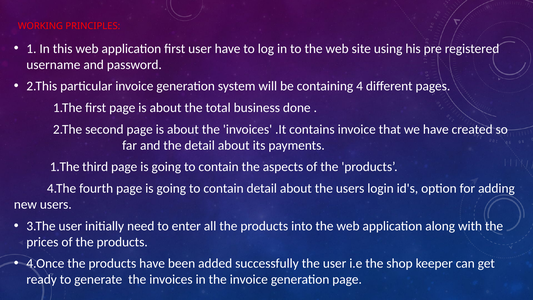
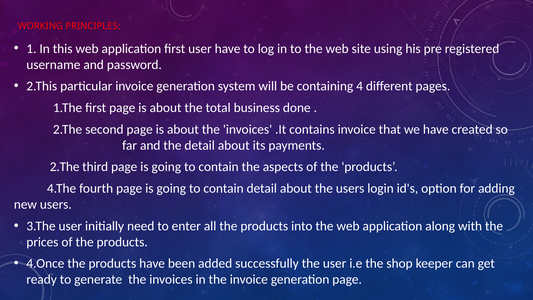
1.The at (65, 167): 1.The -> 2.The
